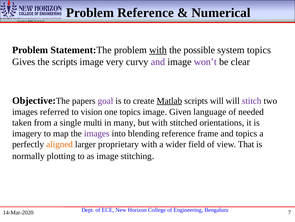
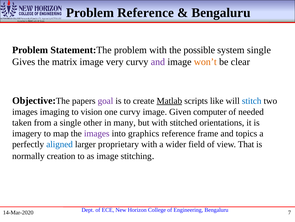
Numerical at (221, 13): Numerical -> Bengaluru
with at (158, 50) underline: present -> none
system topics: topics -> single
the scripts: scripts -> matrix
won’t colour: purple -> orange
scripts will: will -> like
stitch colour: purple -> blue
referred: referred -> imaging
one topics: topics -> curvy
language: language -> computer
multi: multi -> other
blending: blending -> graphics
aligned colour: orange -> blue
plotting: plotting -> creation
